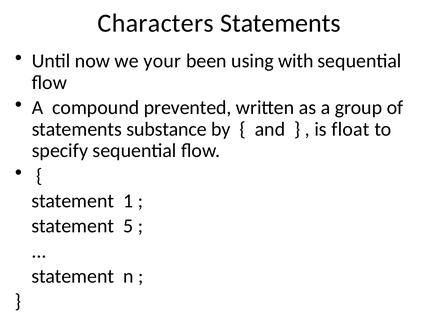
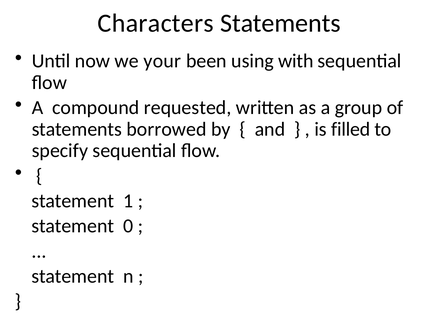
prevented: prevented -> requested
substance: substance -> borrowed
float: float -> filled
5: 5 -> 0
